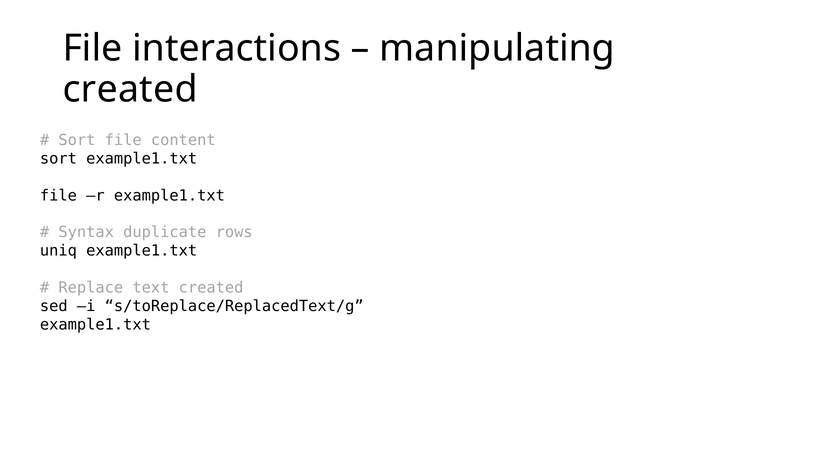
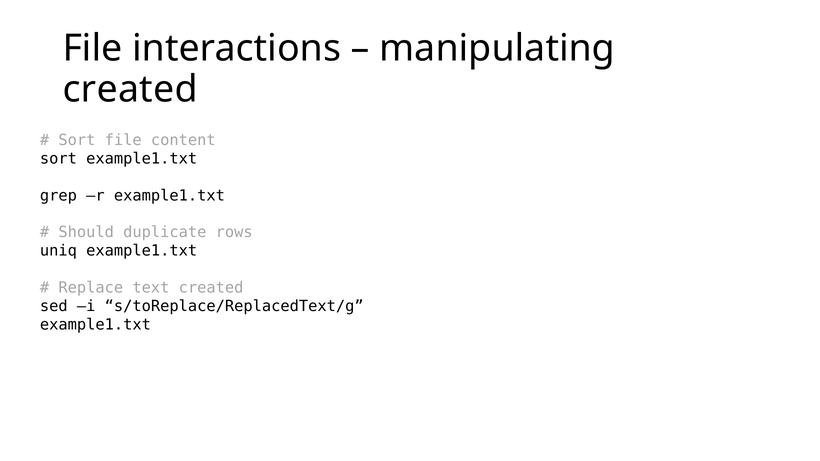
file at (58, 196): file -> grep
Syntax: Syntax -> Should
